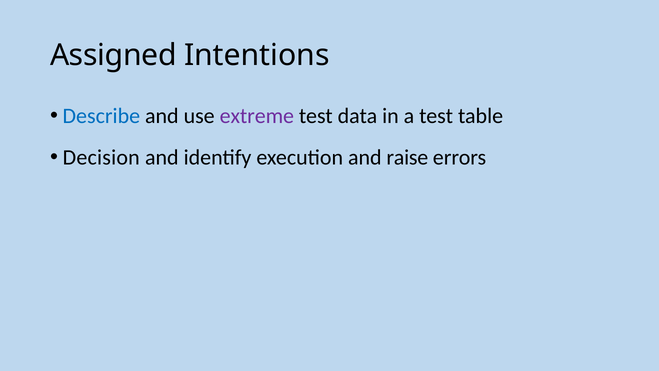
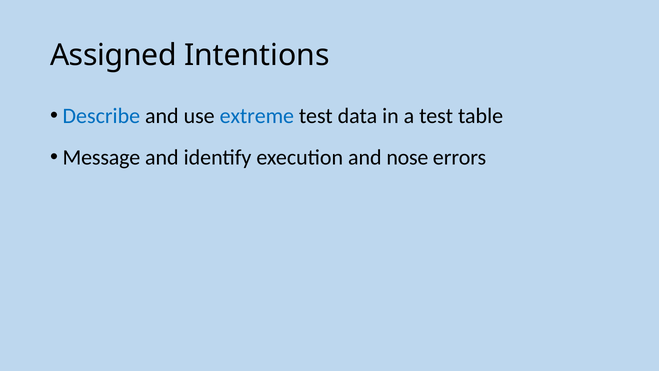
extreme colour: purple -> blue
Decision: Decision -> Message
raise: raise -> nose
